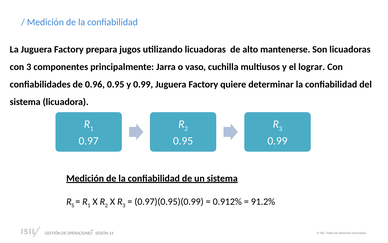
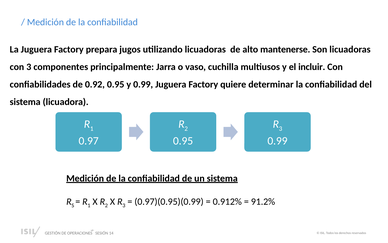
lograr: lograr -> incluir
0.96: 0.96 -> 0.92
